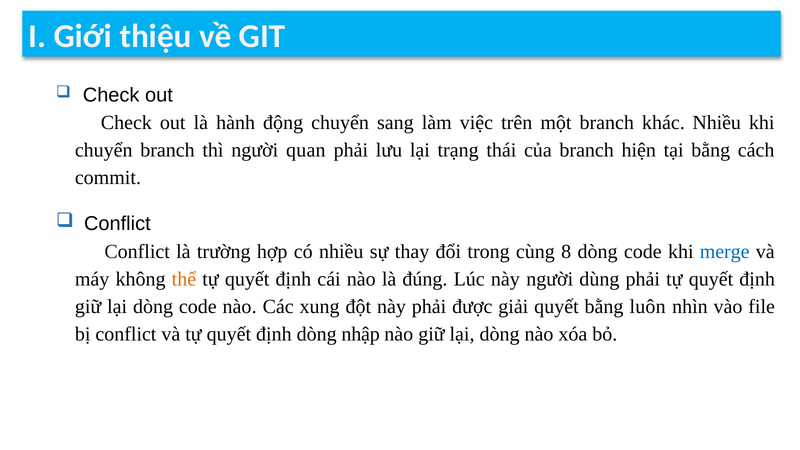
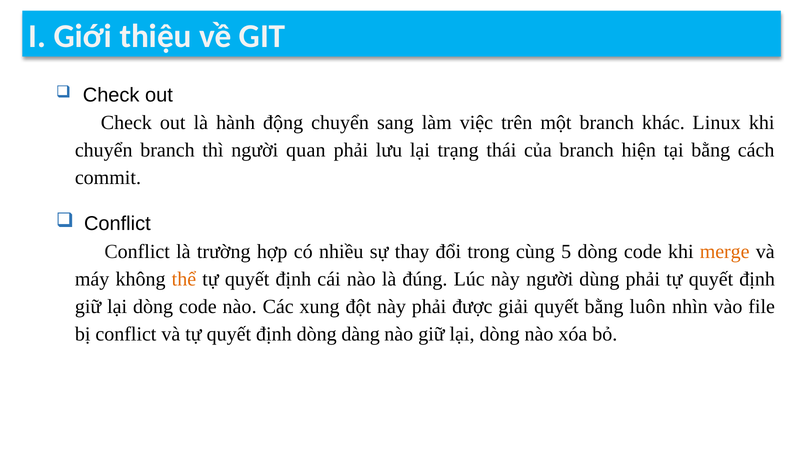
khác Nhiều: Nhiều -> Linux
8: 8 -> 5
merge colour: blue -> orange
nhập: nhập -> dàng
